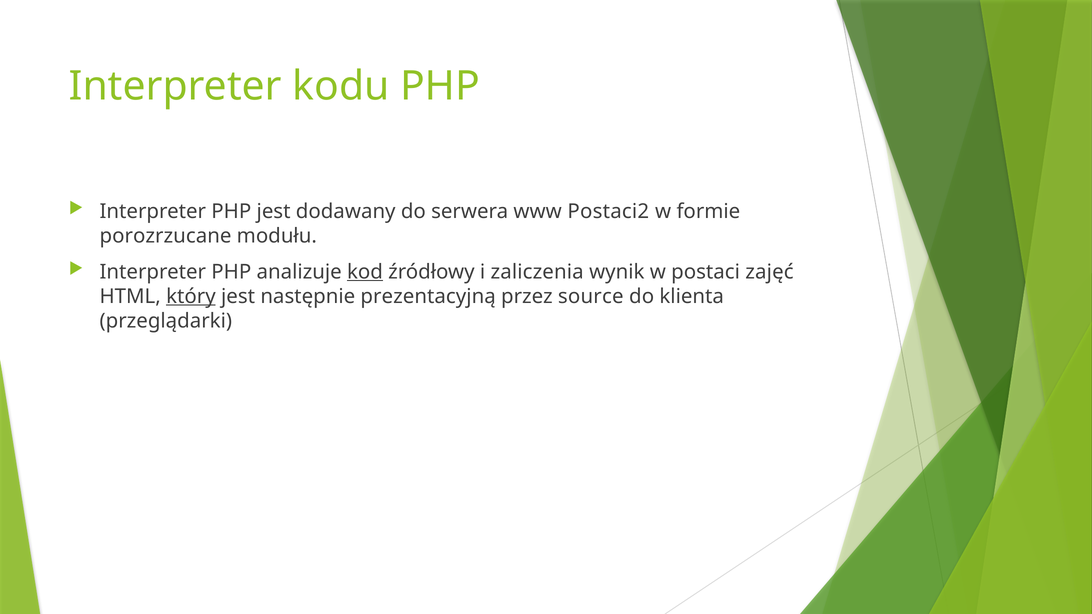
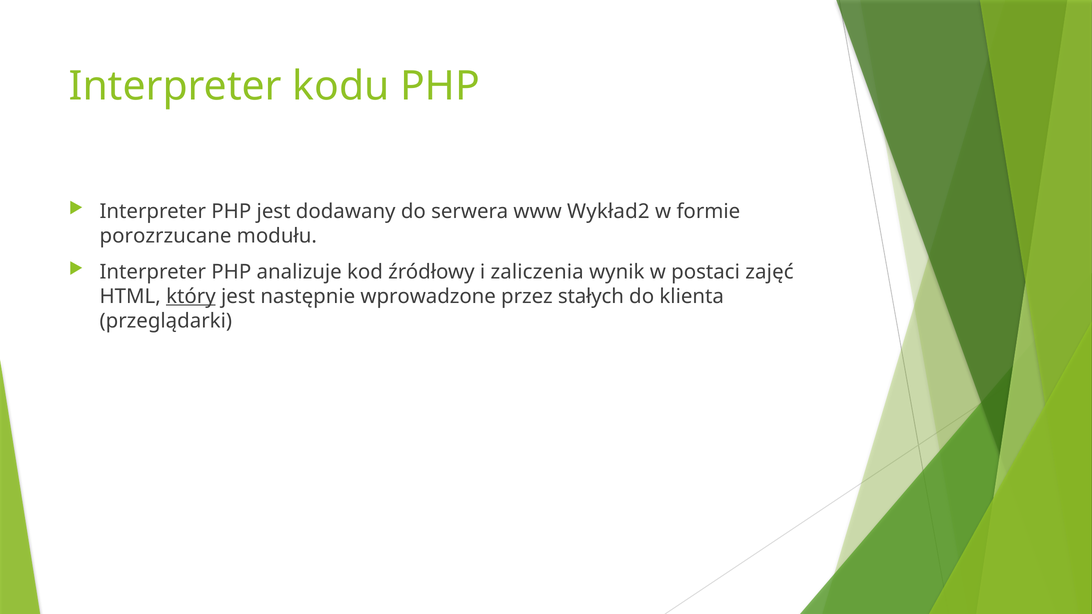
Postaci2: Postaci2 -> Wykład2
kod underline: present -> none
prezentacyjną: prezentacyjną -> wprowadzone
source: source -> stałych
